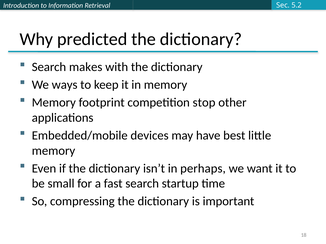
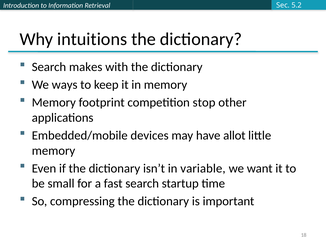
predicted: predicted -> intuitions
best: best -> allot
perhaps: perhaps -> variable
